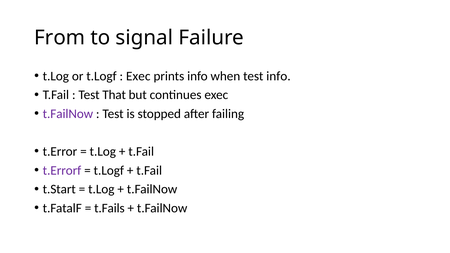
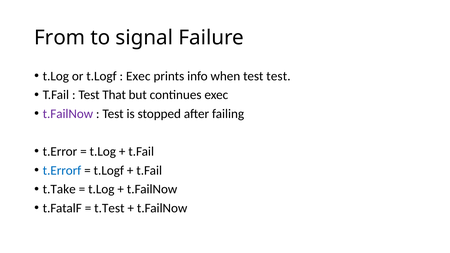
test info: info -> test
t.Errorf colour: purple -> blue
t.Start: t.Start -> t.Take
t.Fails: t.Fails -> t.Test
